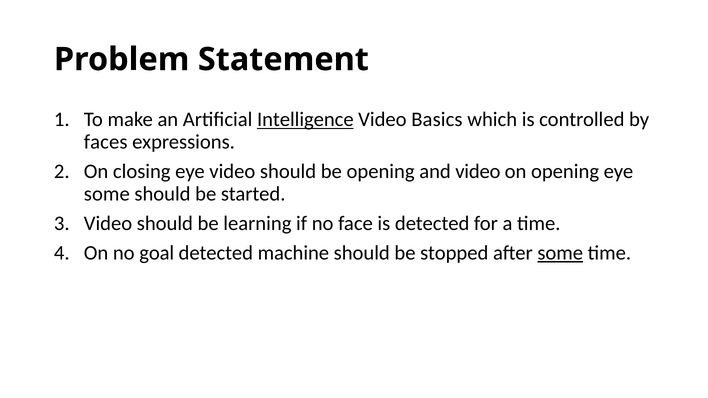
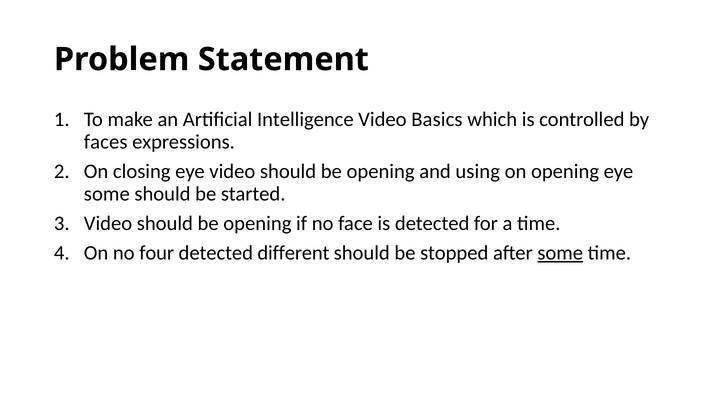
Intelligence underline: present -> none
and video: video -> using
learning at (257, 223): learning -> opening
goal: goal -> four
machine: machine -> different
